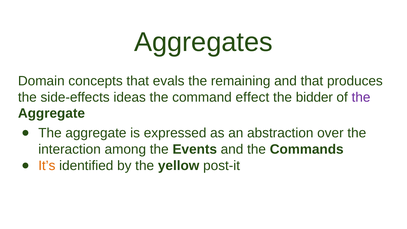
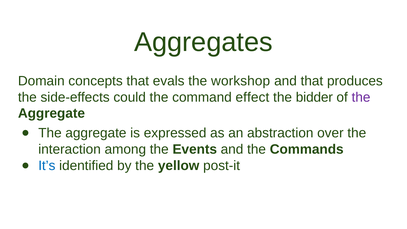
remaining: remaining -> workshop
ideas: ideas -> could
It’s colour: orange -> blue
